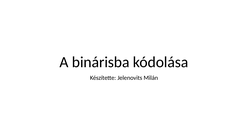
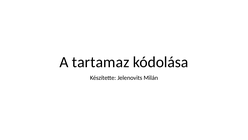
binárisba: binárisba -> tartamaz
